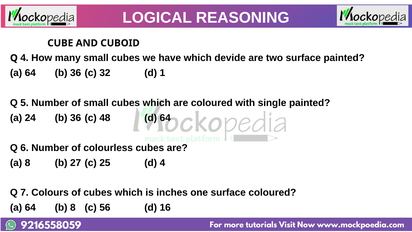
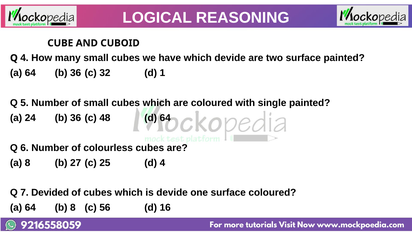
Colours: Colours -> Devided
is inches: inches -> devide
